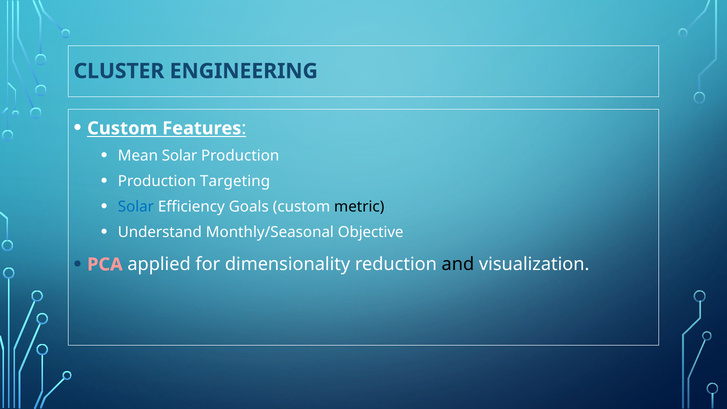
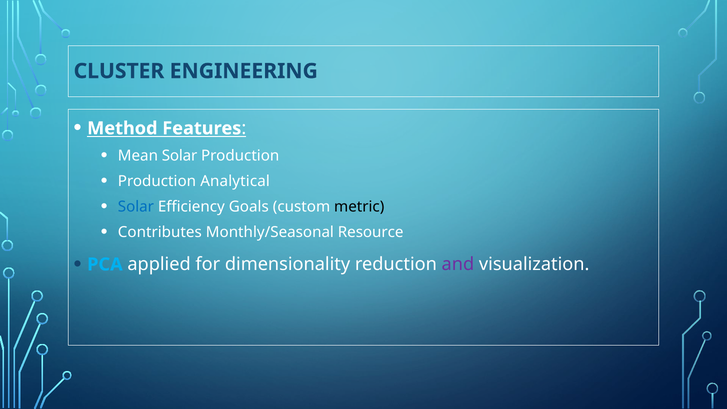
Custom at (122, 128): Custom -> Method
Targeting: Targeting -> Analytical
Understand: Understand -> Contributes
Objective: Objective -> Resource
PCA colour: pink -> light blue
and colour: black -> purple
